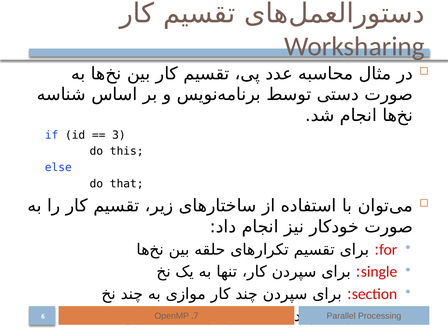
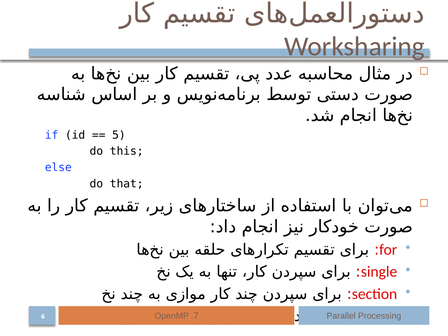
3: 3 -> 5
